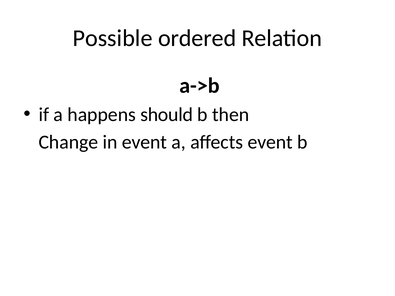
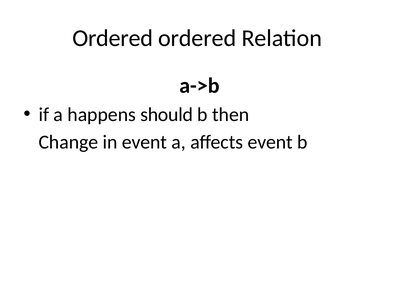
Possible at (113, 38): Possible -> Ordered
